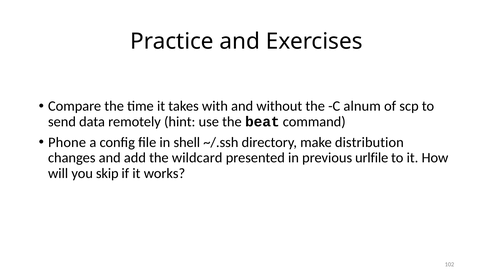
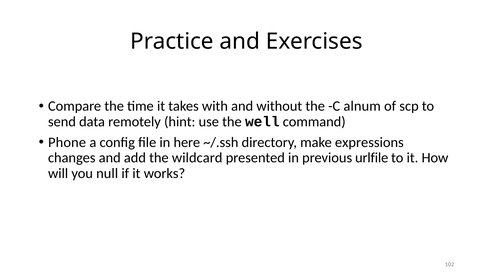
beat: beat -> well
shell: shell -> here
distribution: distribution -> expressions
skip: skip -> null
